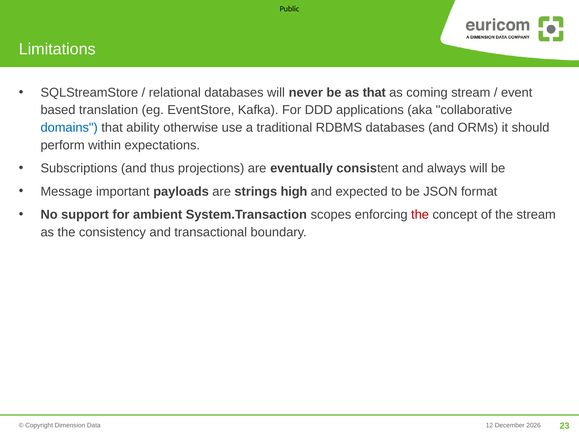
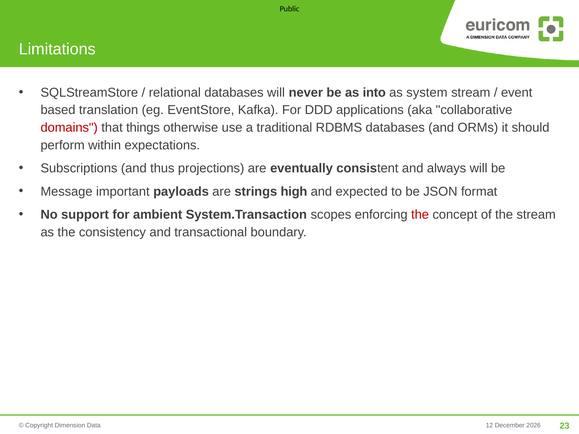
as that: that -> into
coming: coming -> system
domains colour: blue -> red
ability: ability -> things
